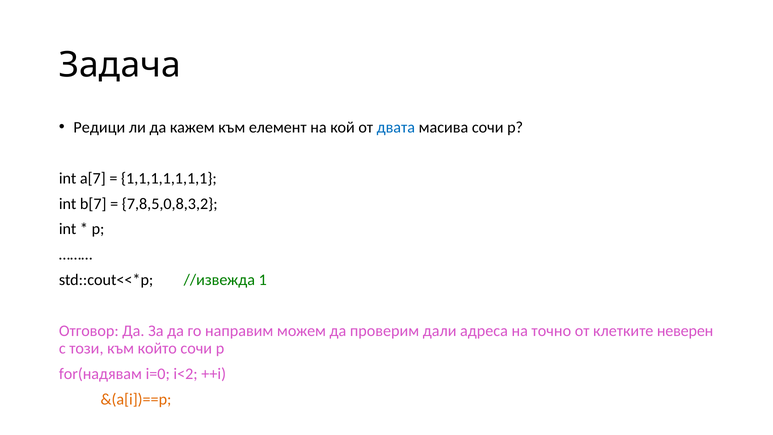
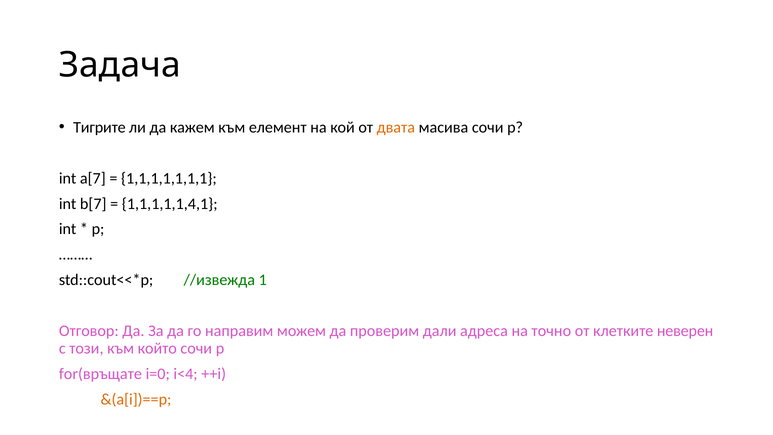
Редици: Редици -> Тигрите
двата colour: blue -> orange
7,8,5,0,8,3,2: 7,8,5,0,8,3,2 -> 1,1,1,1,1,4,1
for(надявам: for(надявам -> for(връщате
i<2: i<2 -> i<4
